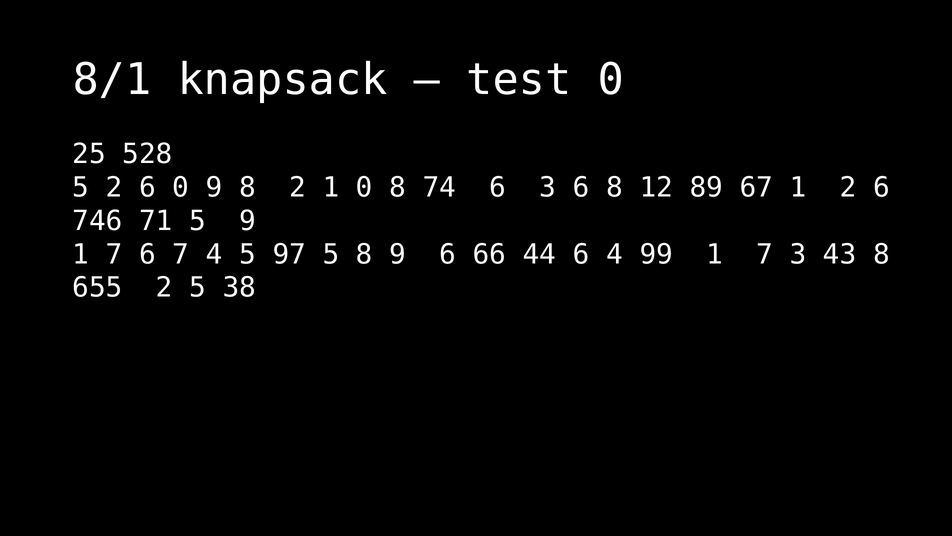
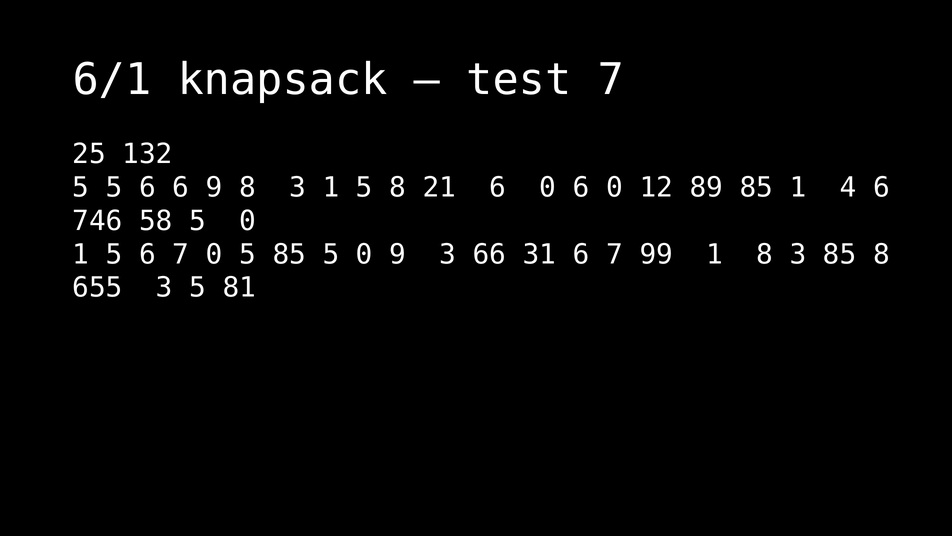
8/1: 8/1 -> 6/1
test 0: 0 -> 7
528: 528 -> 132
5 2: 2 -> 5
6 0: 0 -> 6
9 8 2: 2 -> 3
0 at (364, 187): 0 -> 5
74: 74 -> 21
3 at (548, 187): 3 -> 0
8 at (614, 187): 8 -> 0
89 67: 67 -> 85
1 2: 2 -> 4
71: 71 -> 58
9 at (248, 221): 9 -> 0
7 at (114, 254): 7 -> 5
7 4: 4 -> 0
5 97: 97 -> 85
8 at (364, 254): 8 -> 0
9 6: 6 -> 3
44: 44 -> 31
4 at (614, 254): 4 -> 7
99 1 7: 7 -> 8
3 43: 43 -> 85
655 2: 2 -> 3
38: 38 -> 81
